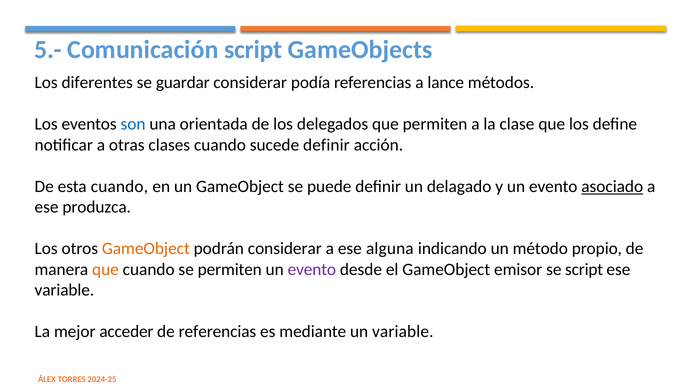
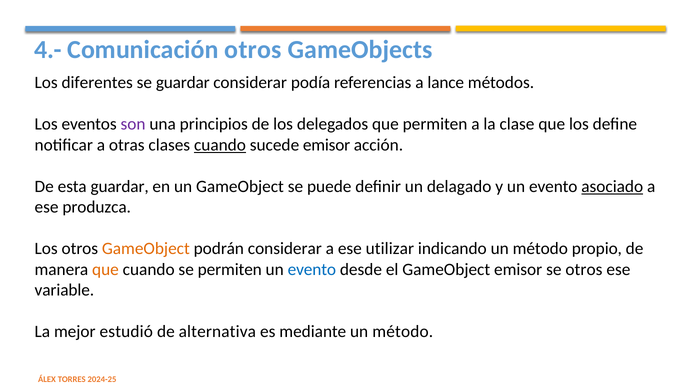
5.-: 5.- -> 4.-
Comunicación script: script -> otros
son colour: blue -> purple
orientada: orientada -> principios
cuando at (220, 145) underline: none -> present
sucede definir: definir -> emisor
esta cuando: cuando -> guardar
alguna: alguna -> utilizar
evento at (312, 269) colour: purple -> blue
se script: script -> otros
acceder: acceder -> estudió
de referencias: referencias -> alternativa
mediante un variable: variable -> método
